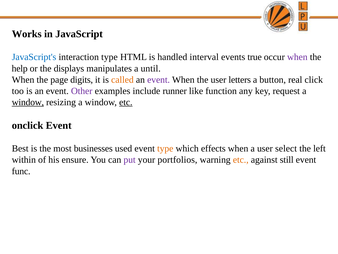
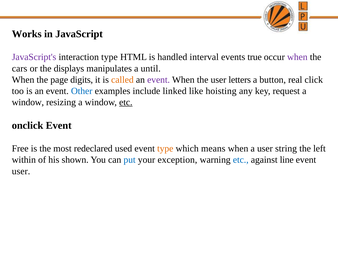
JavaScript's colour: blue -> purple
help: help -> cars
Other colour: purple -> blue
runner: runner -> linked
function: function -> hoisting
window at (28, 102) underline: present -> none
Best: Best -> Free
businesses: businesses -> redeclared
effects: effects -> means
select: select -> string
ensure: ensure -> shown
put colour: purple -> blue
portfolios: portfolios -> exception
etc at (241, 160) colour: orange -> blue
still: still -> line
func at (21, 171): func -> user
